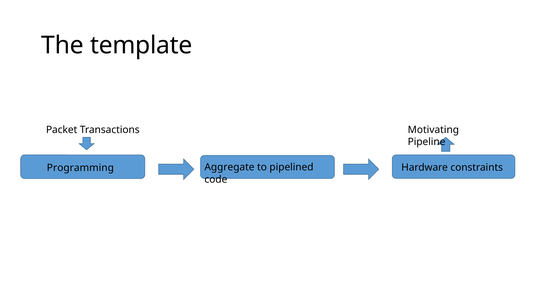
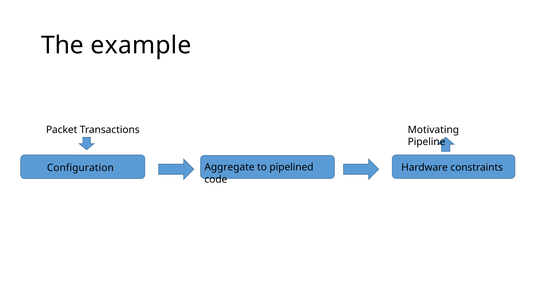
template: template -> example
Programming: Programming -> Configuration
